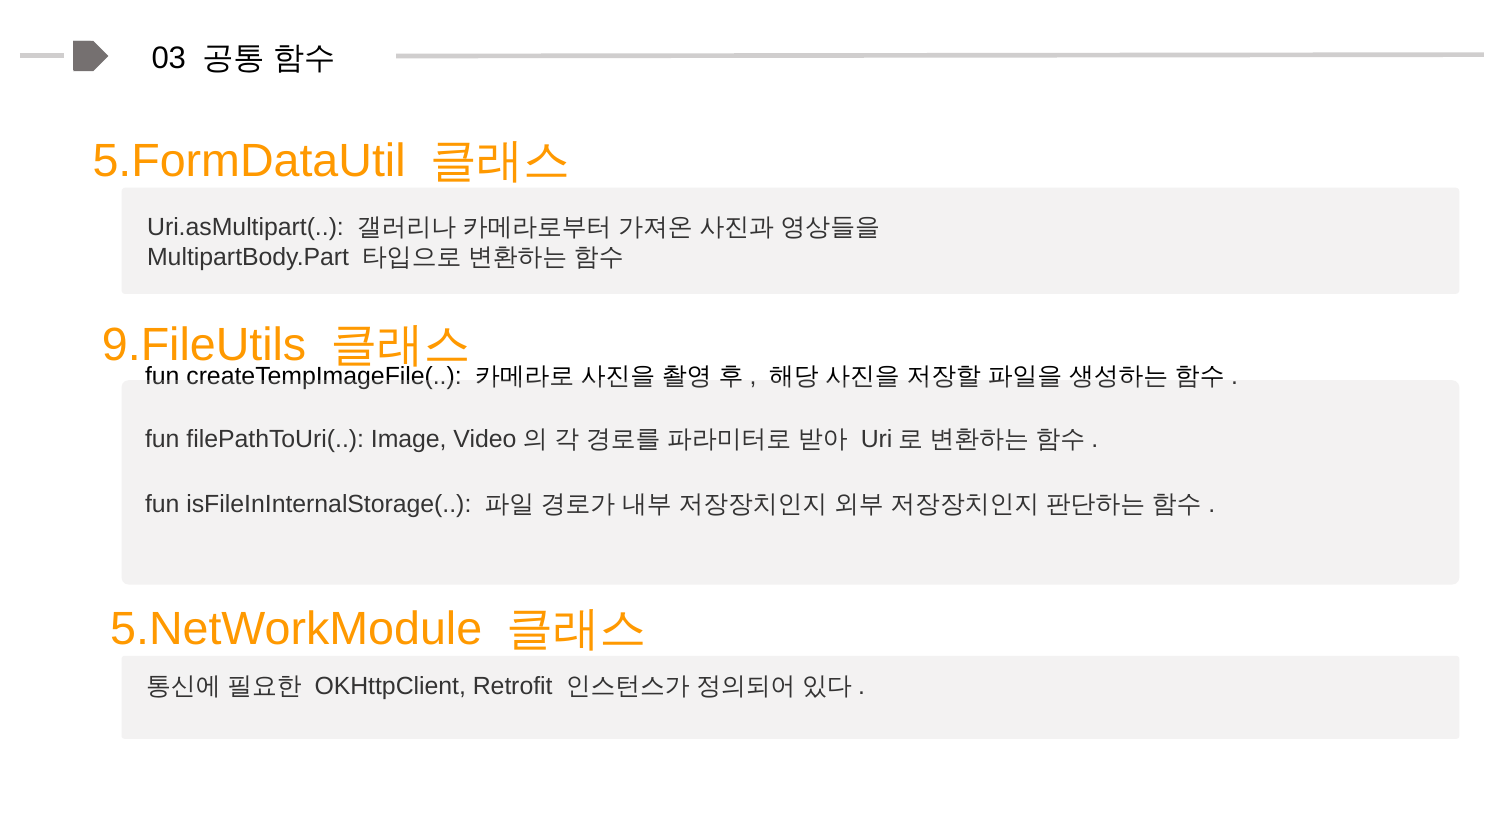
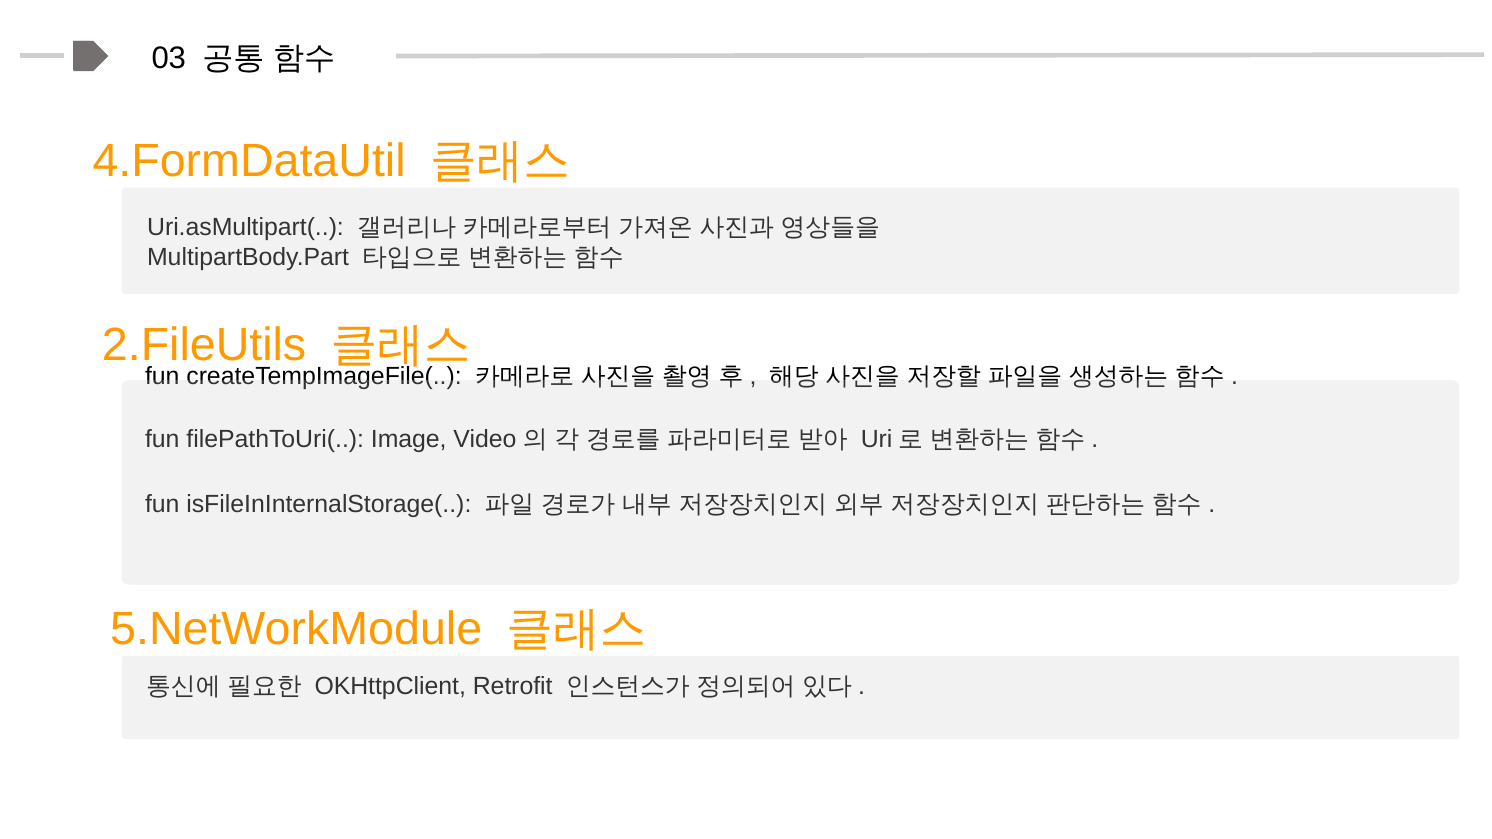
5.FormDataUtil: 5.FormDataUtil -> 4.FormDataUtil
9.FileUtils: 9.FileUtils -> 2.FileUtils
